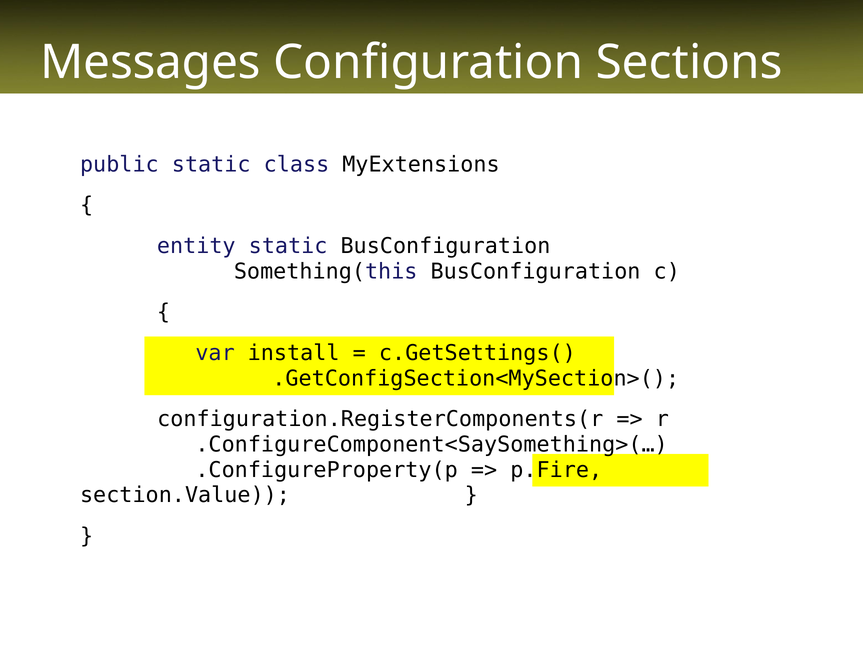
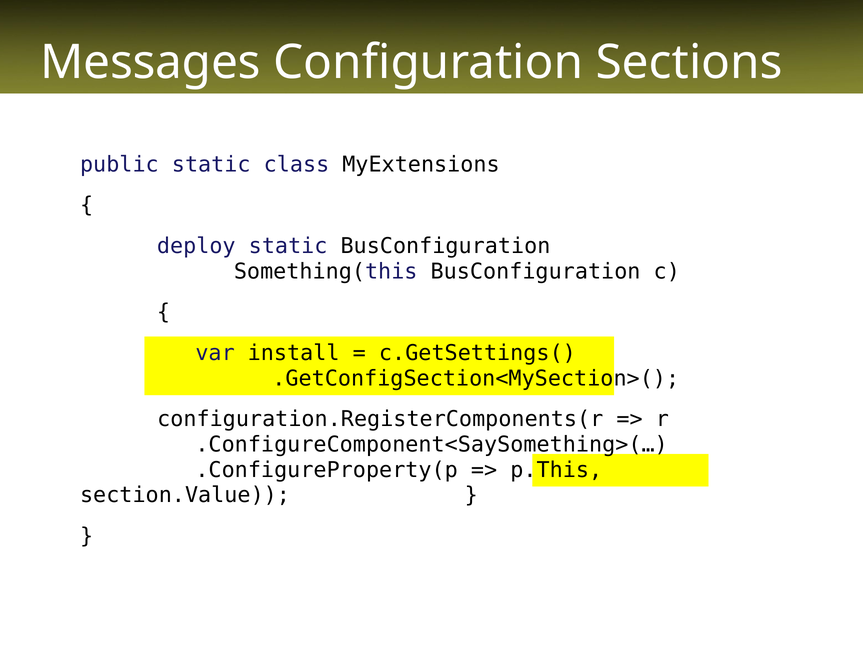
entity: entity -> deploy
p.Fire: p.Fire -> p.This
